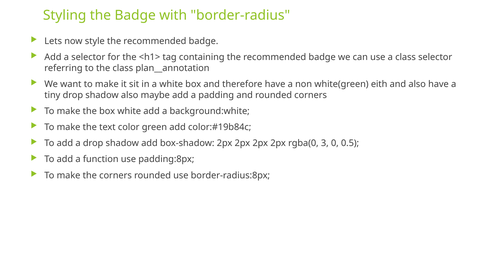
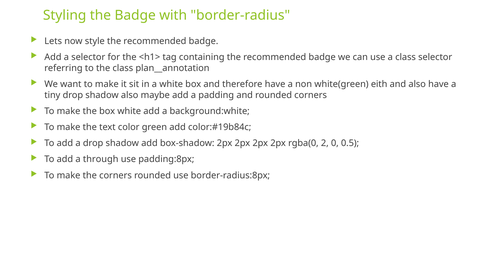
3: 3 -> 2
function: function -> through
